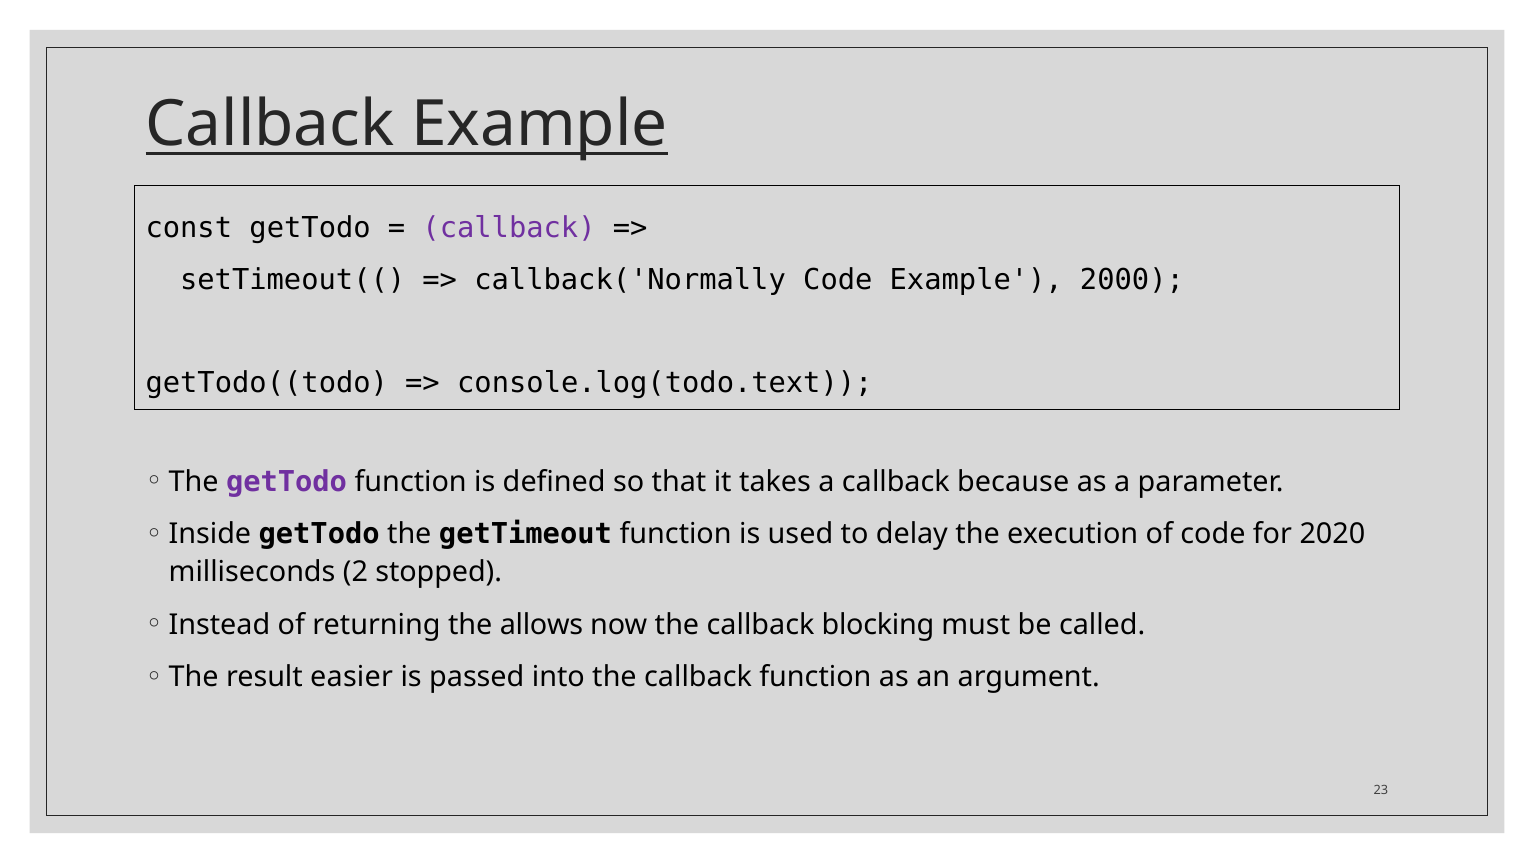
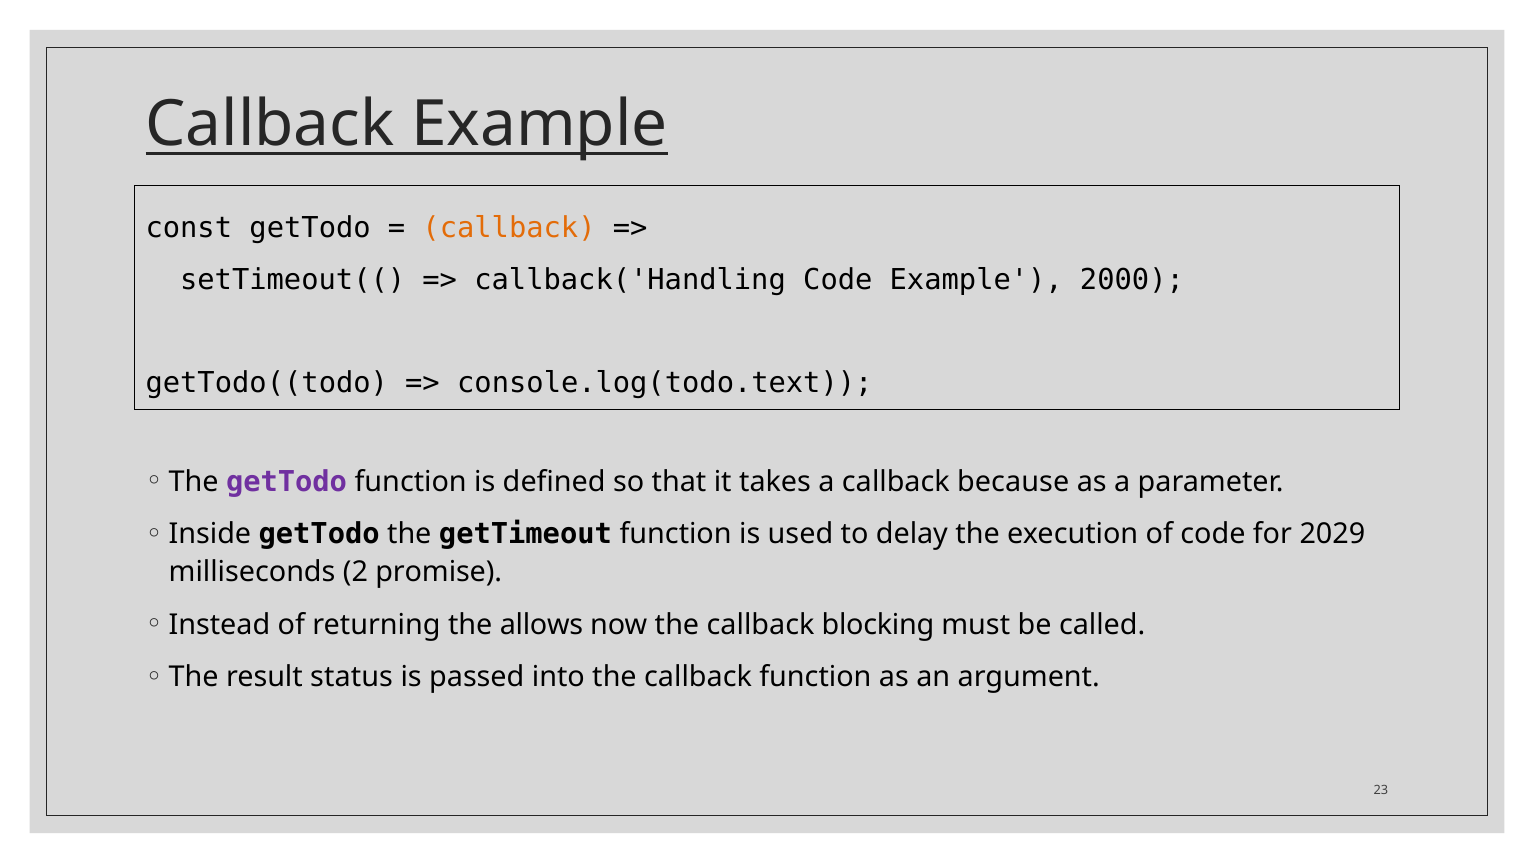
callback at (509, 228) colour: purple -> orange
callback('Normally: callback('Normally -> callback('Handling
2020: 2020 -> 2029
stopped: stopped -> promise
easier: easier -> status
